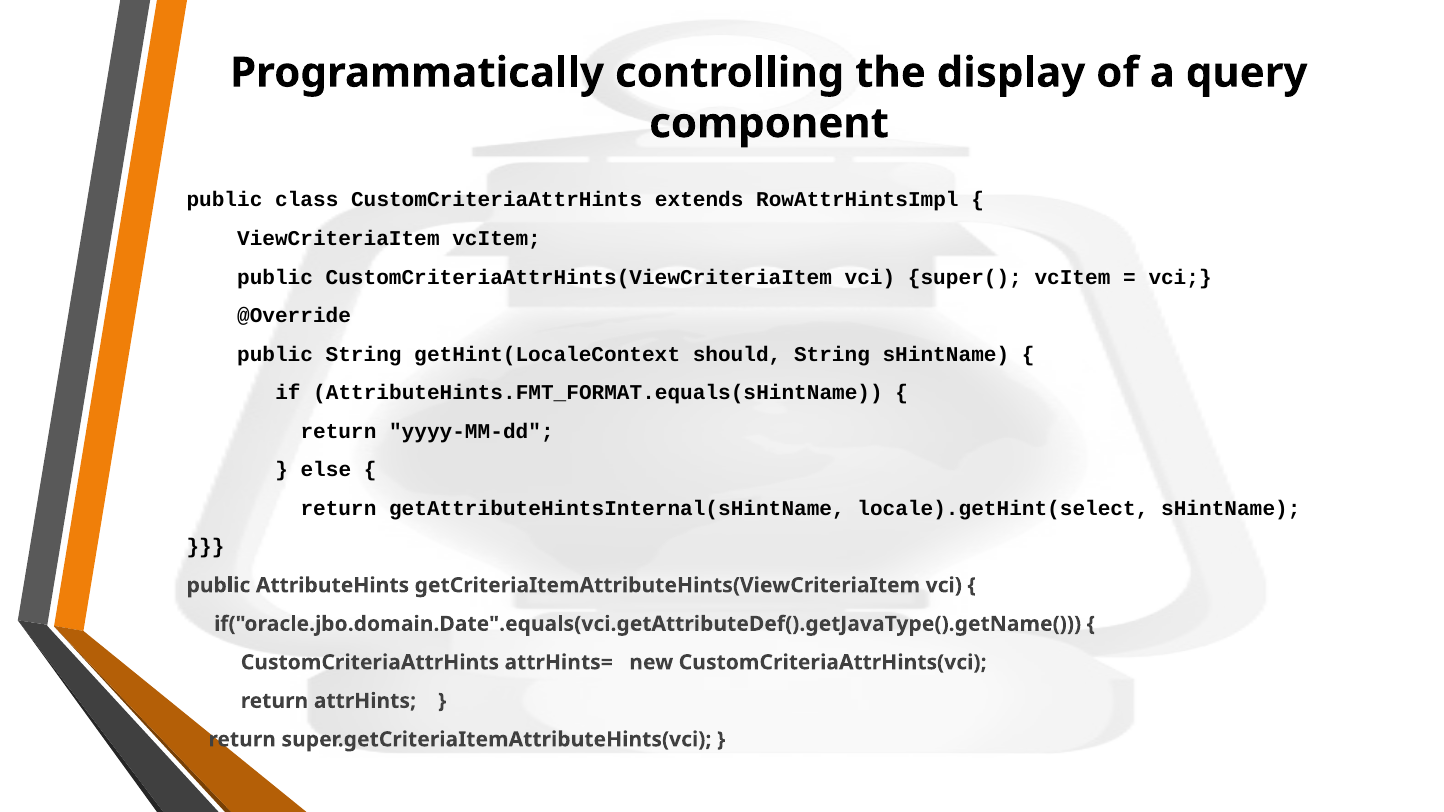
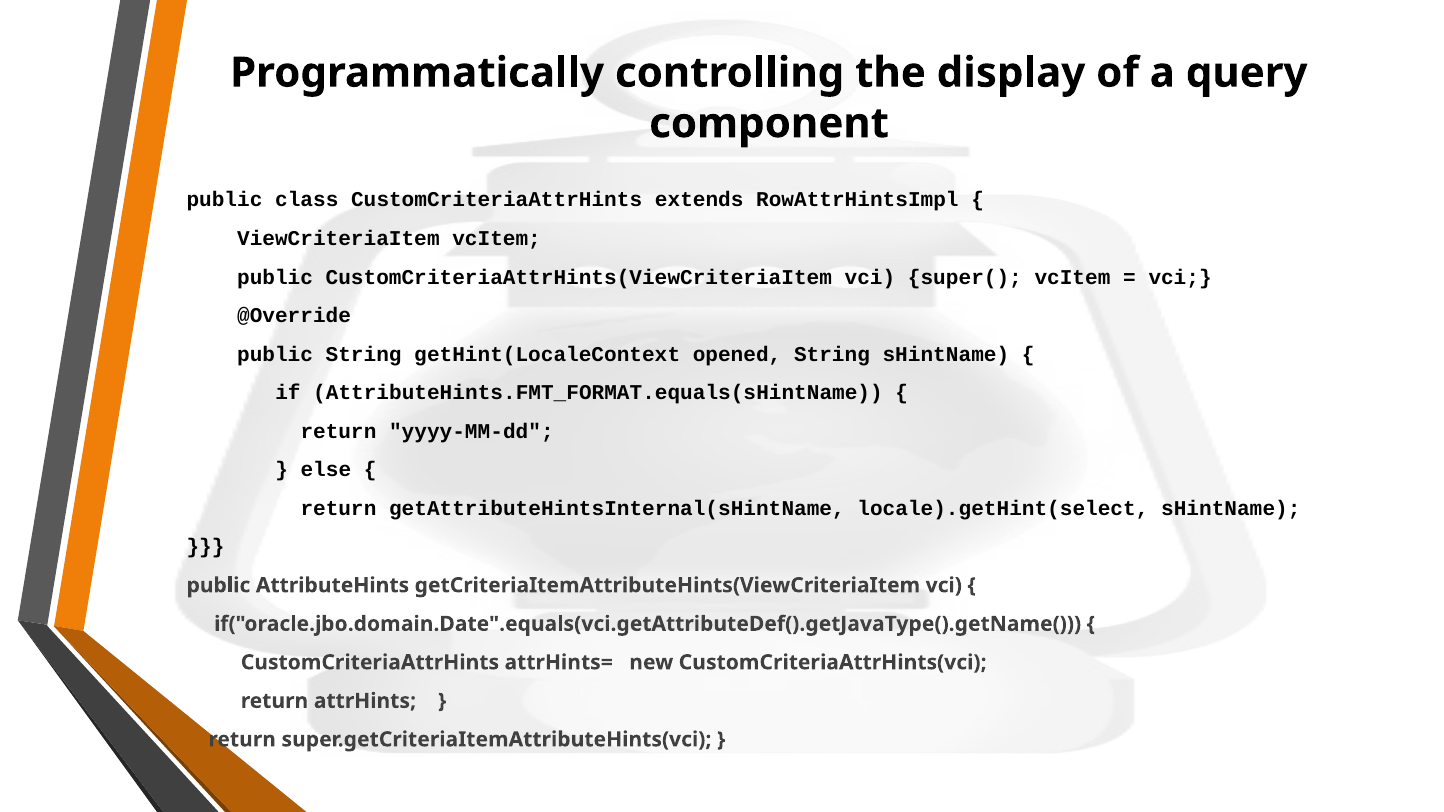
should: should -> opened
